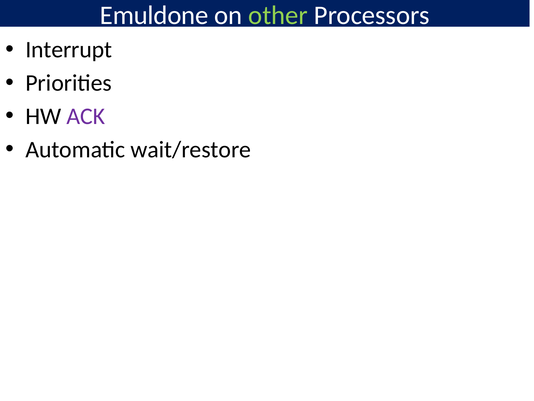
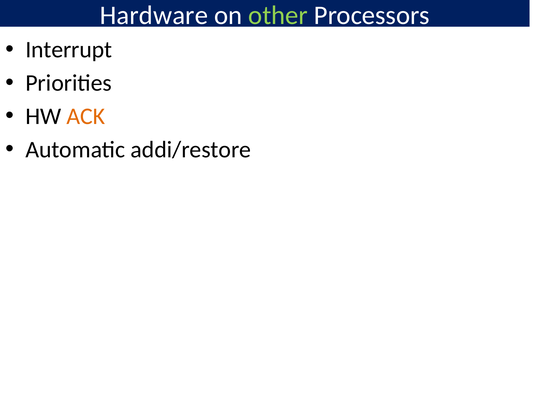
Emuldone: Emuldone -> Hardware
ACK colour: purple -> orange
wait/restore: wait/restore -> addi/restore
